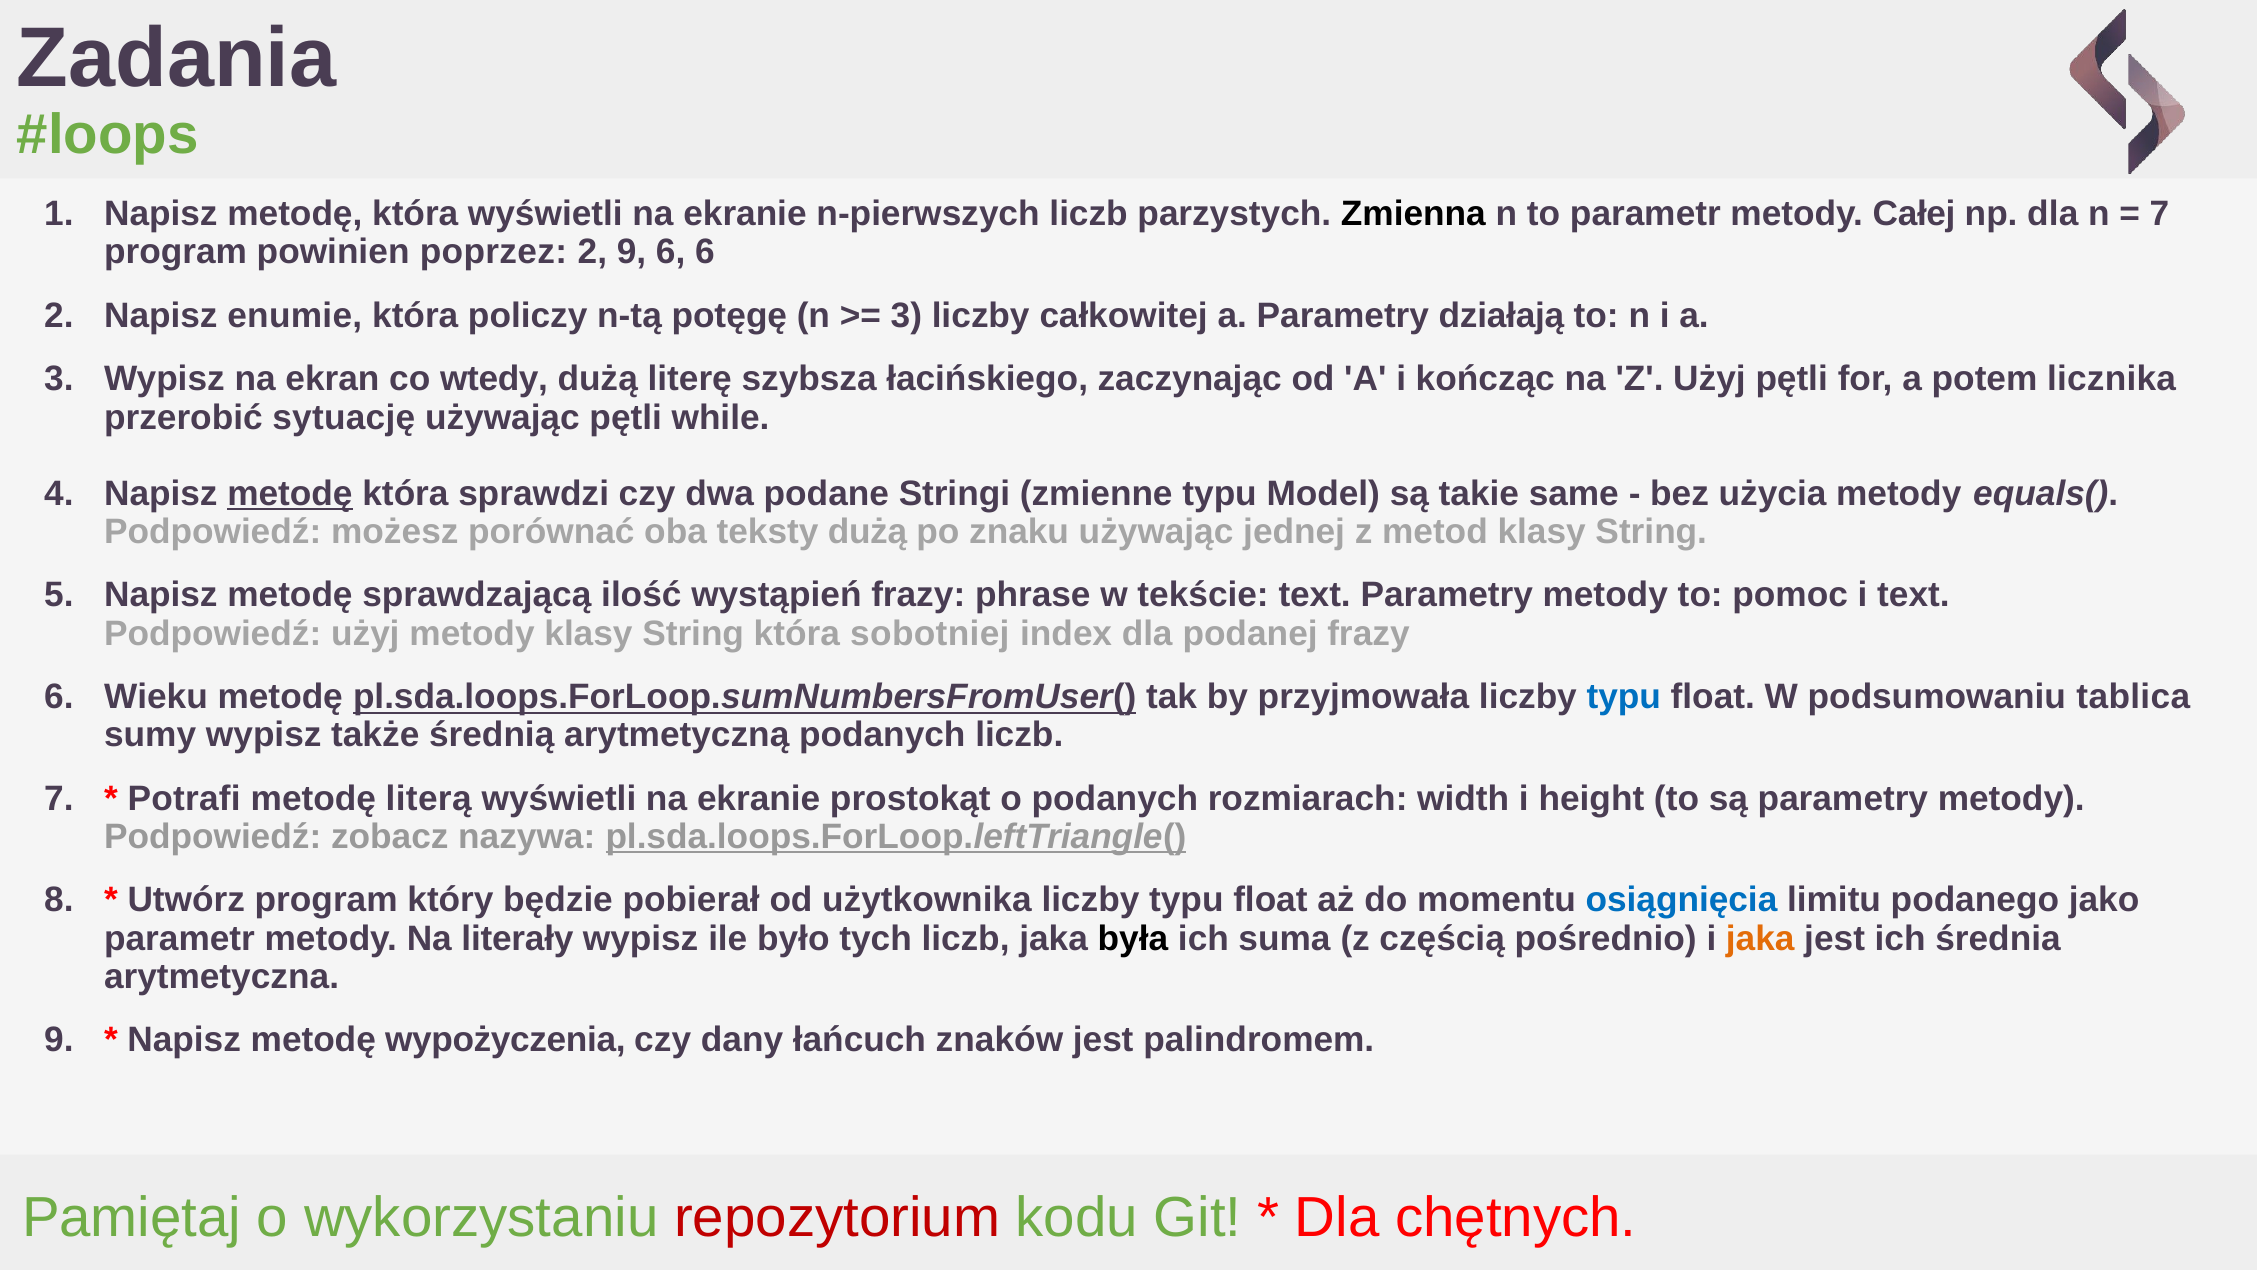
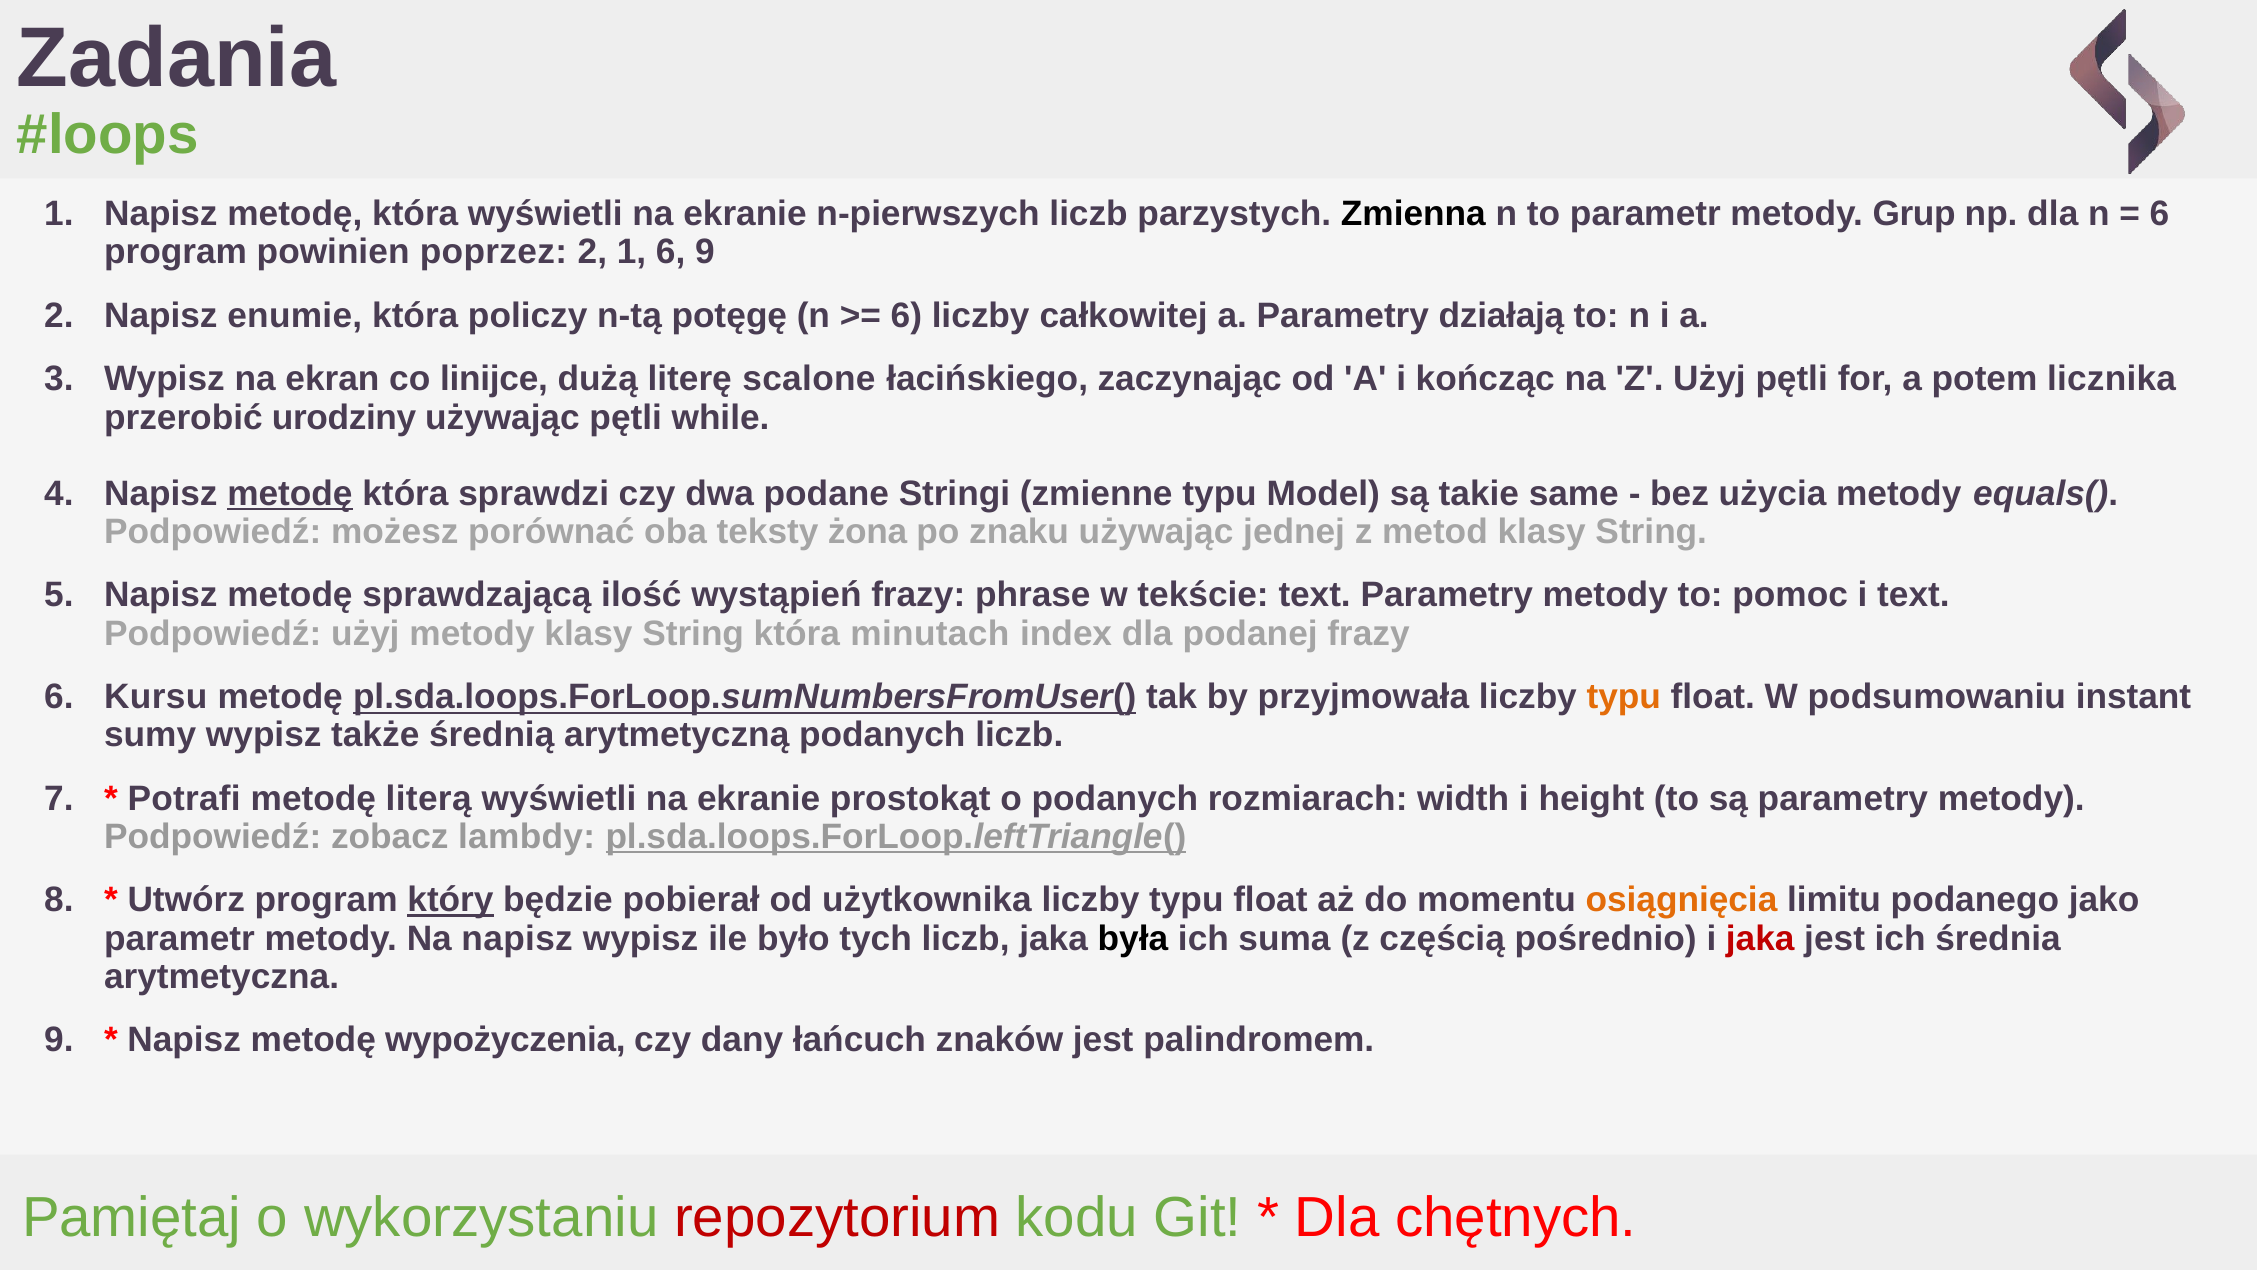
Całej: Całej -> Grup
7 at (2160, 214): 7 -> 6
2 9: 9 -> 1
6 6: 6 -> 9
3 at (906, 316): 3 -> 6
wtedy: wtedy -> linijce
szybsza: szybsza -> scalone
sytuację: sytuację -> urodziny
teksty dużą: dużą -> żona
sobotniej: sobotniej -> minutach
Wieku: Wieku -> Kursu
typu at (1624, 697) colour: blue -> orange
tablica: tablica -> instant
nazywa: nazywa -> lambdy
który underline: none -> present
osiągnięcia colour: blue -> orange
Na literały: literały -> napisz
jaka at (1760, 938) colour: orange -> red
